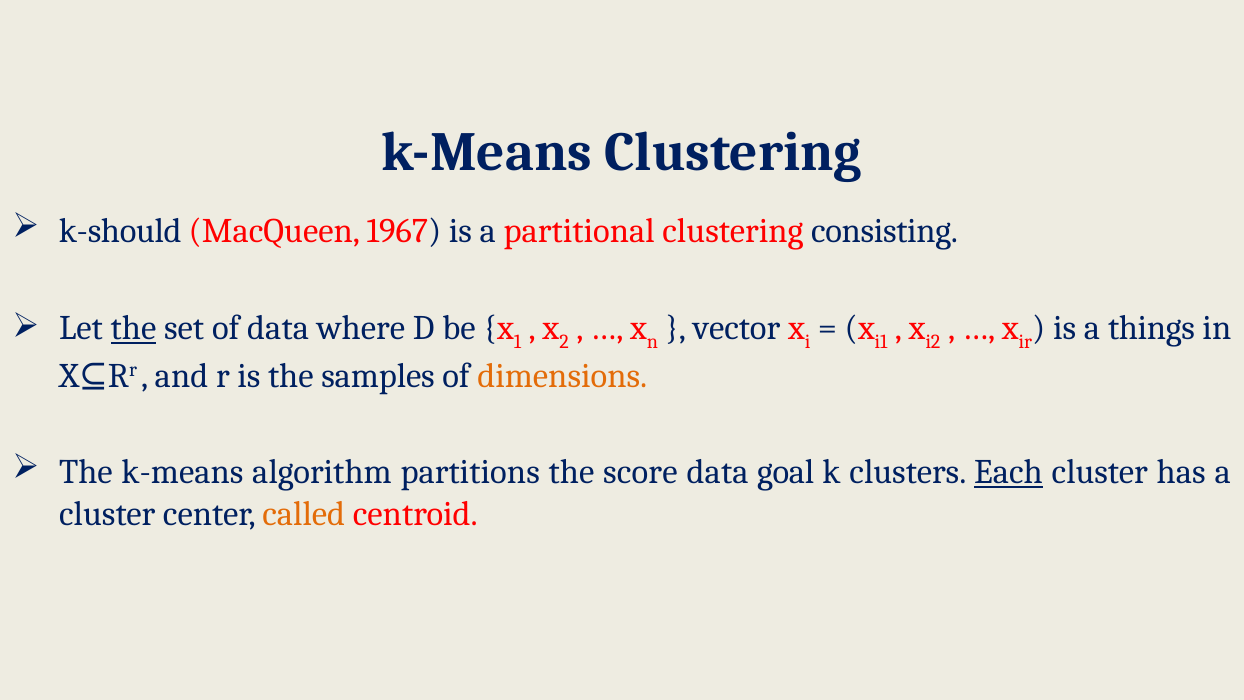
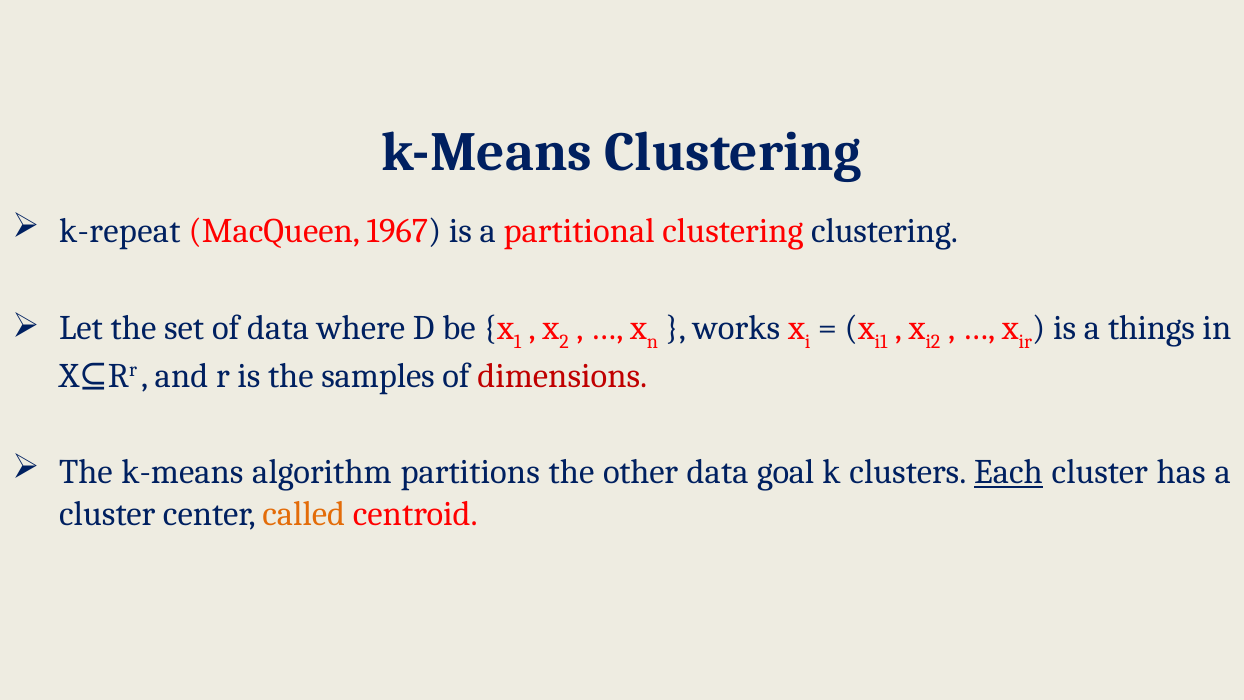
k-should: k-should -> k-repeat
clustering consisting: consisting -> clustering
the at (134, 328) underline: present -> none
vector: vector -> works
dimensions colour: orange -> red
score: score -> other
